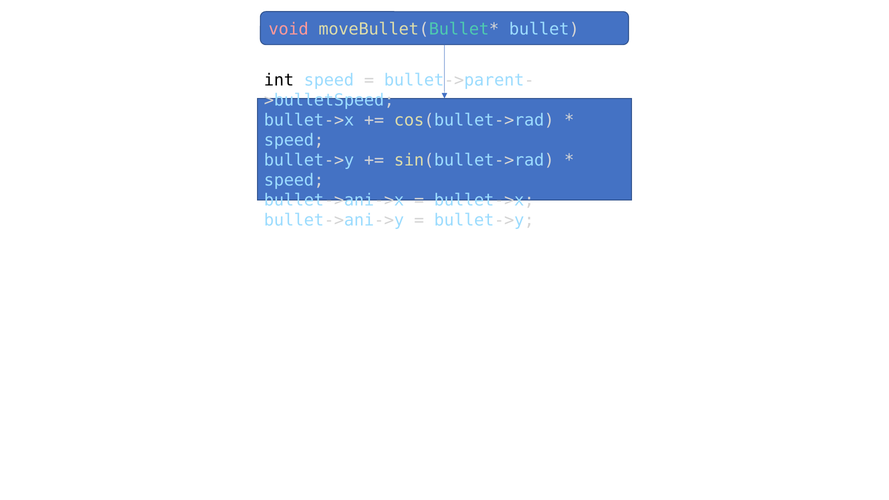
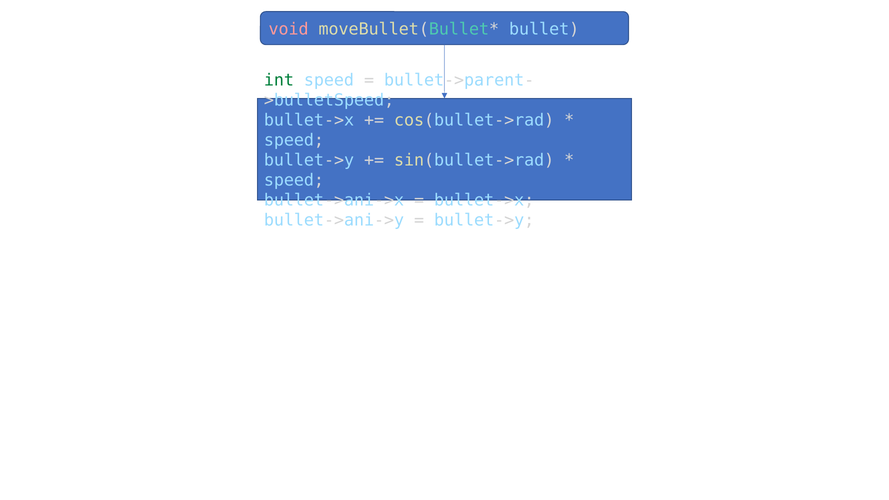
int colour: black -> green
